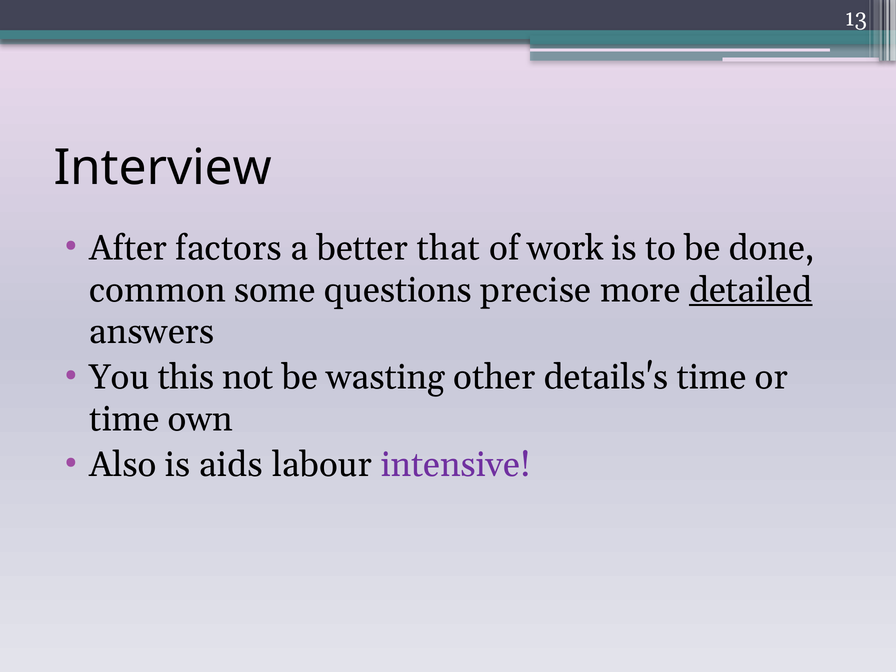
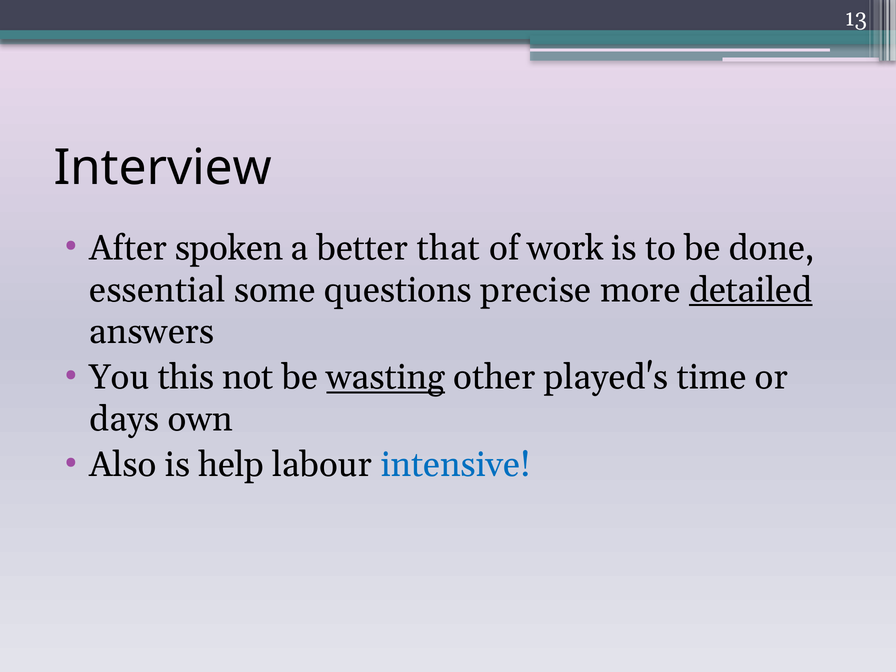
factors: factors -> spoken
common: common -> essential
wasting underline: none -> present
details's: details's -> played's
time at (124, 419): time -> days
aids: aids -> help
intensive colour: purple -> blue
